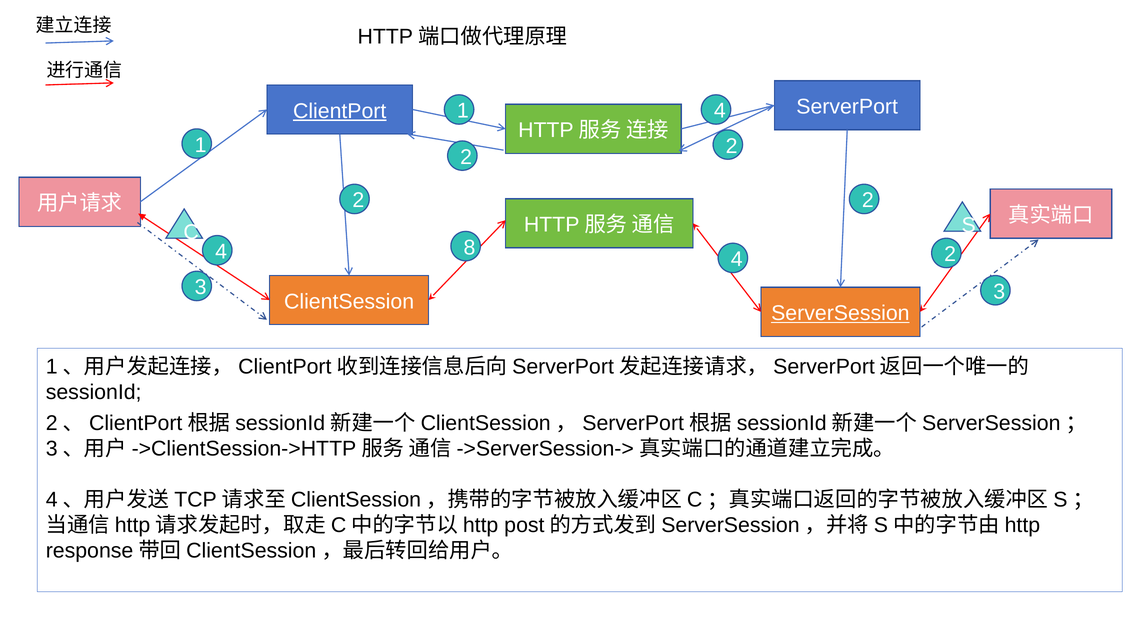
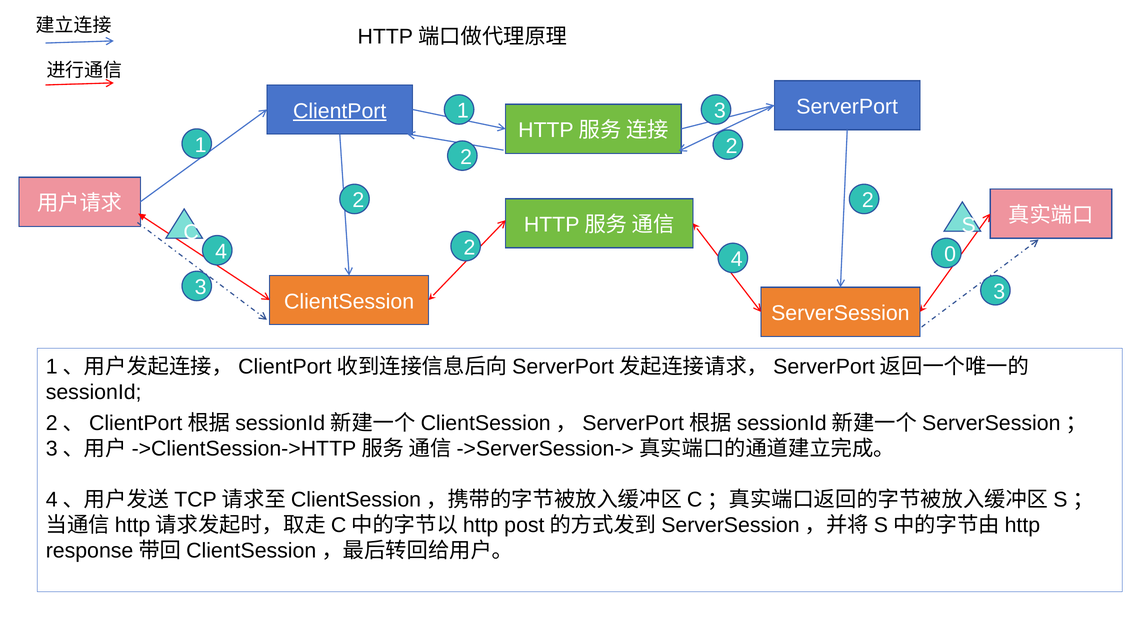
1 4: 4 -> 3
4 8: 8 -> 2
4 2: 2 -> 0
ServerSession underline: present -> none
